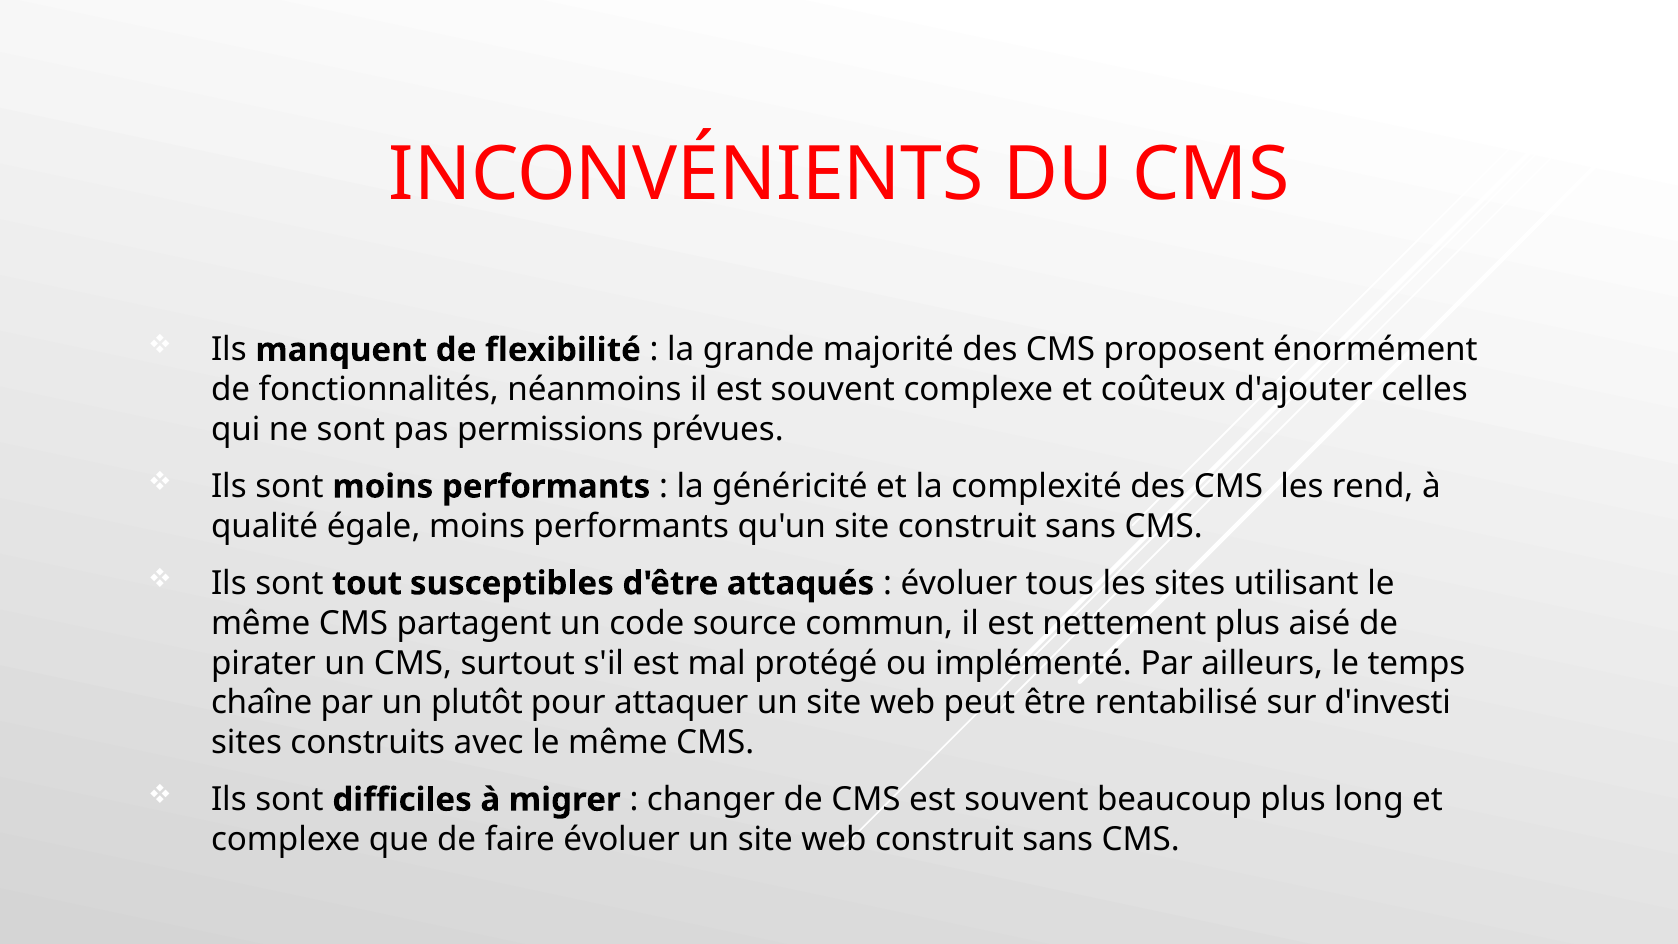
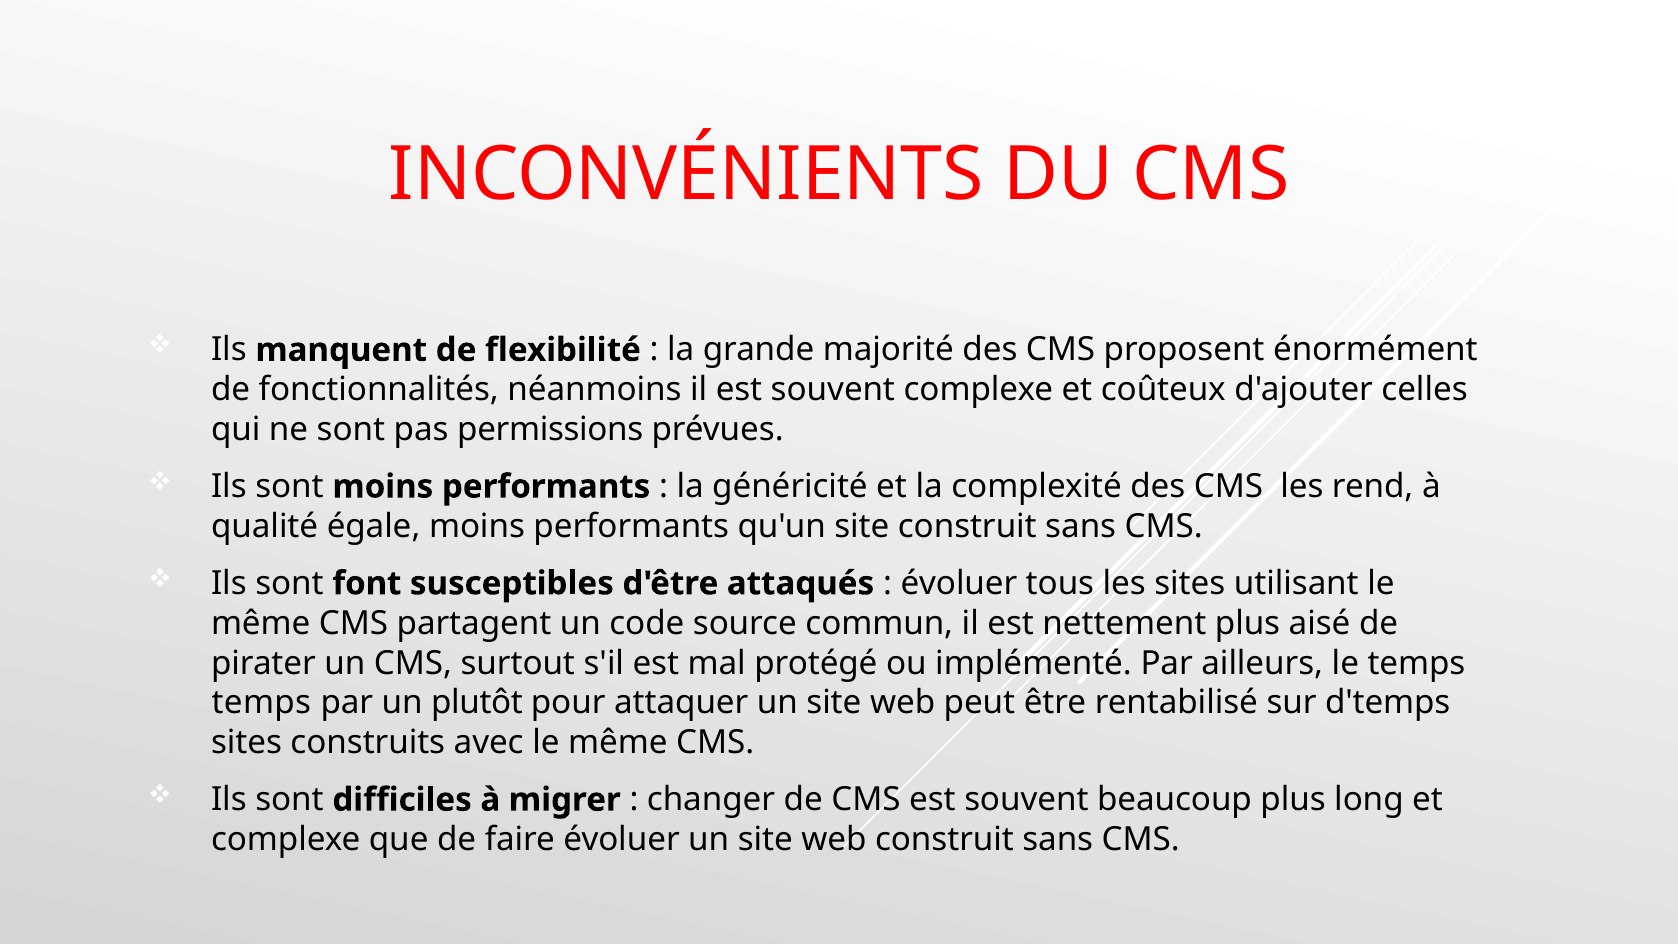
tout: tout -> font
chaîne at (262, 703): chaîne -> temps
d'investi: d'investi -> d'temps
